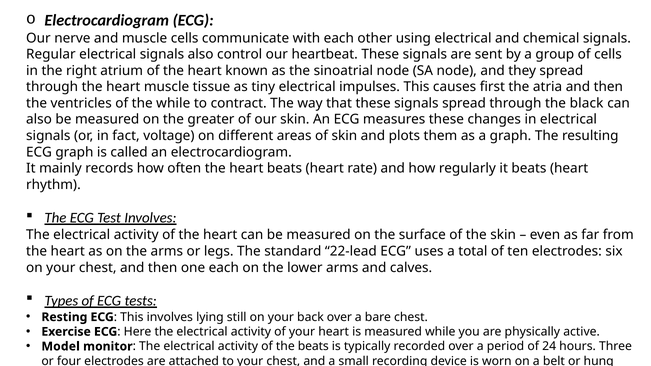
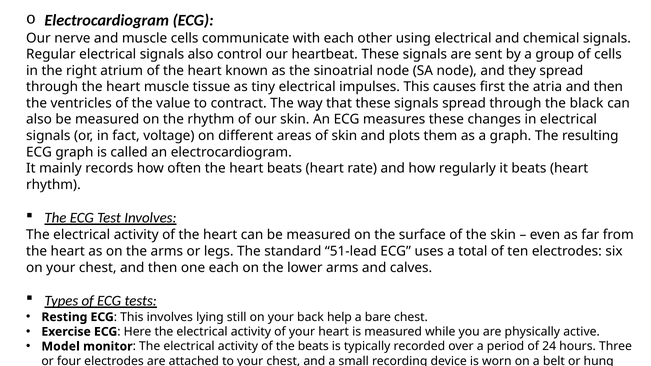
the while: while -> value
the greater: greater -> rhythm
22-lead: 22-lead -> 51-lead
back over: over -> help
